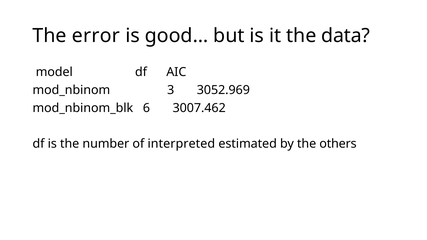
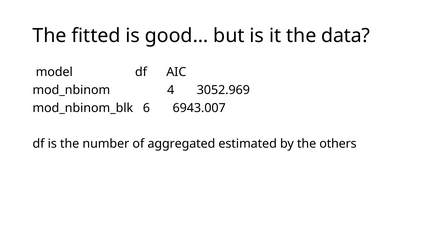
error: error -> fitted
3: 3 -> 4
3007.462: 3007.462 -> 6943.007
interpreted: interpreted -> aggregated
